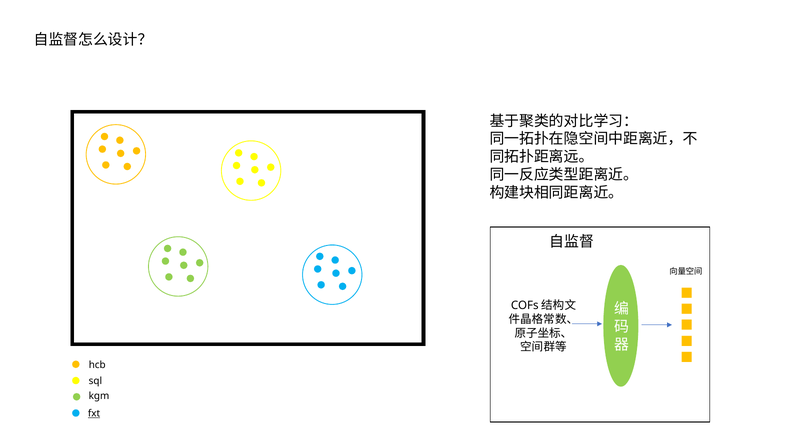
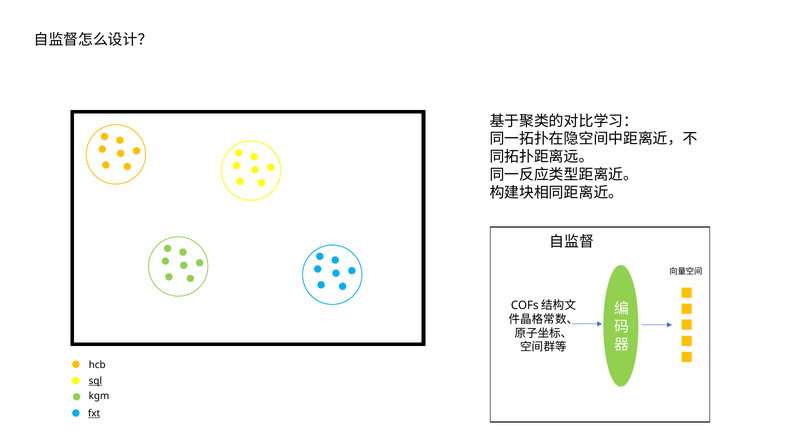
sql underline: none -> present
